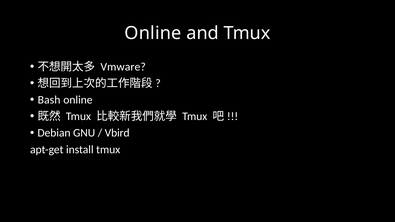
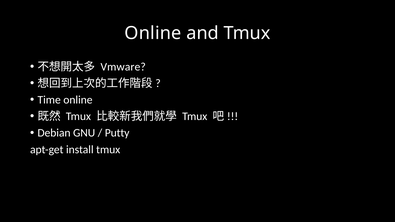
Bash: Bash -> Time
Vbird: Vbird -> Putty
